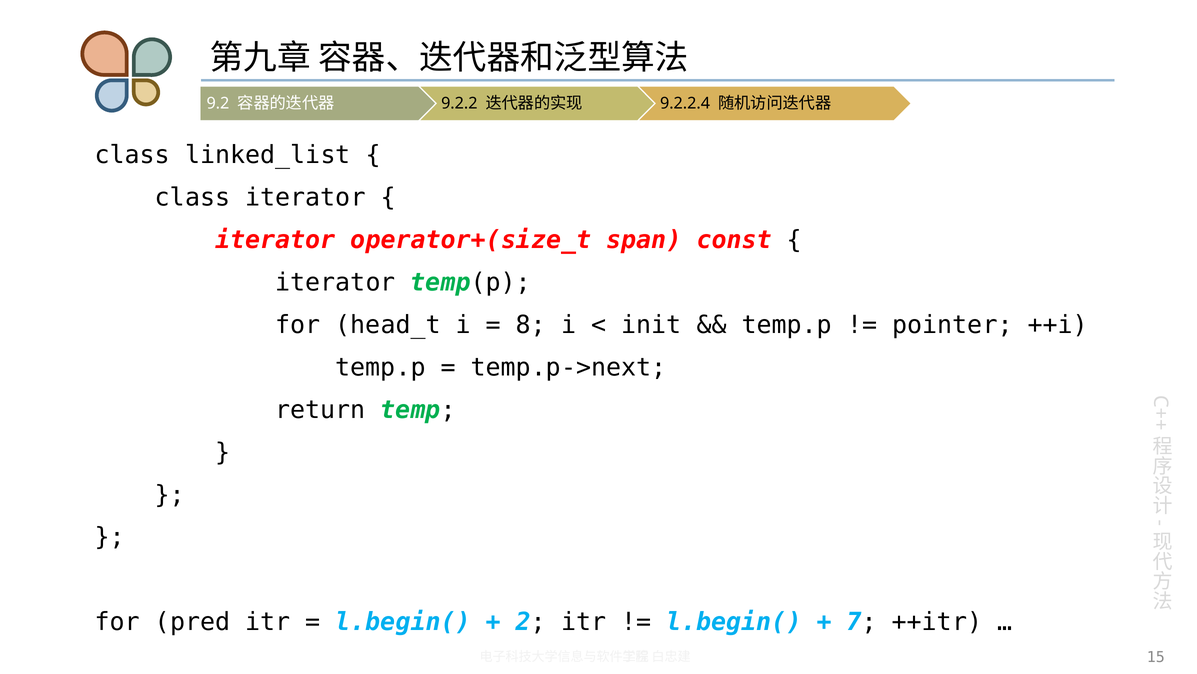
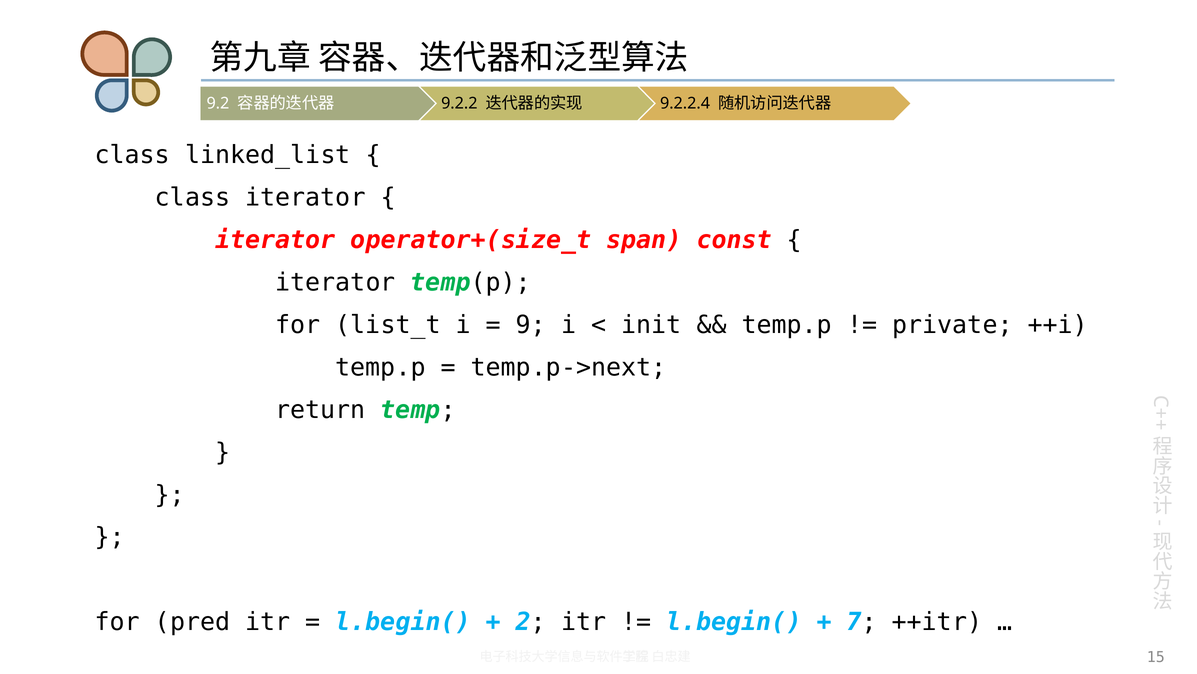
head_t: head_t -> list_t
8: 8 -> 9
pointer: pointer -> private
